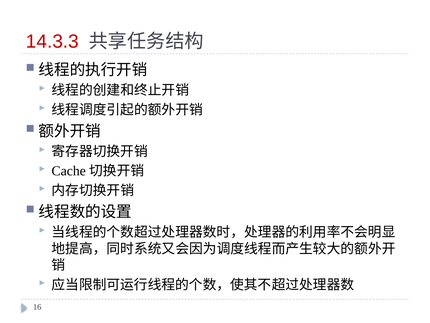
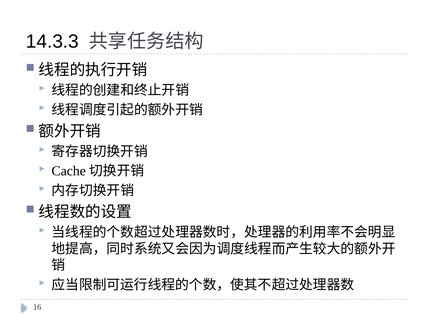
14.3.3 colour: red -> black
